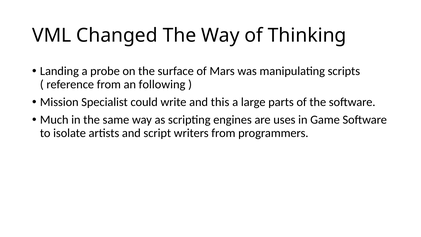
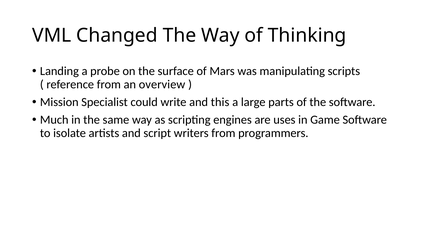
following: following -> overview
